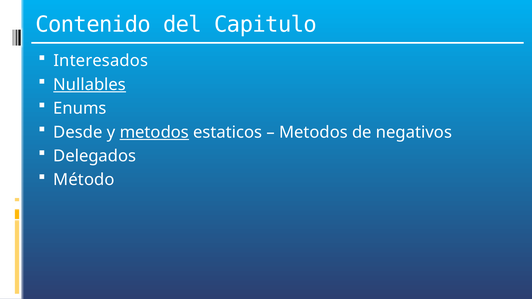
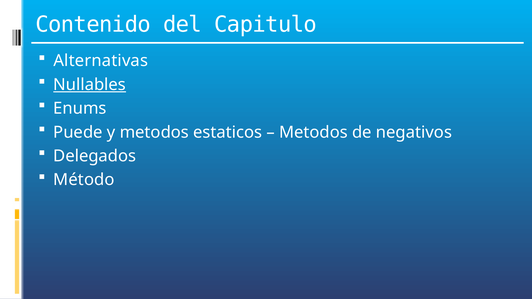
Interesados: Interesados -> Alternativas
Desde: Desde -> Puede
metodos at (154, 132) underline: present -> none
